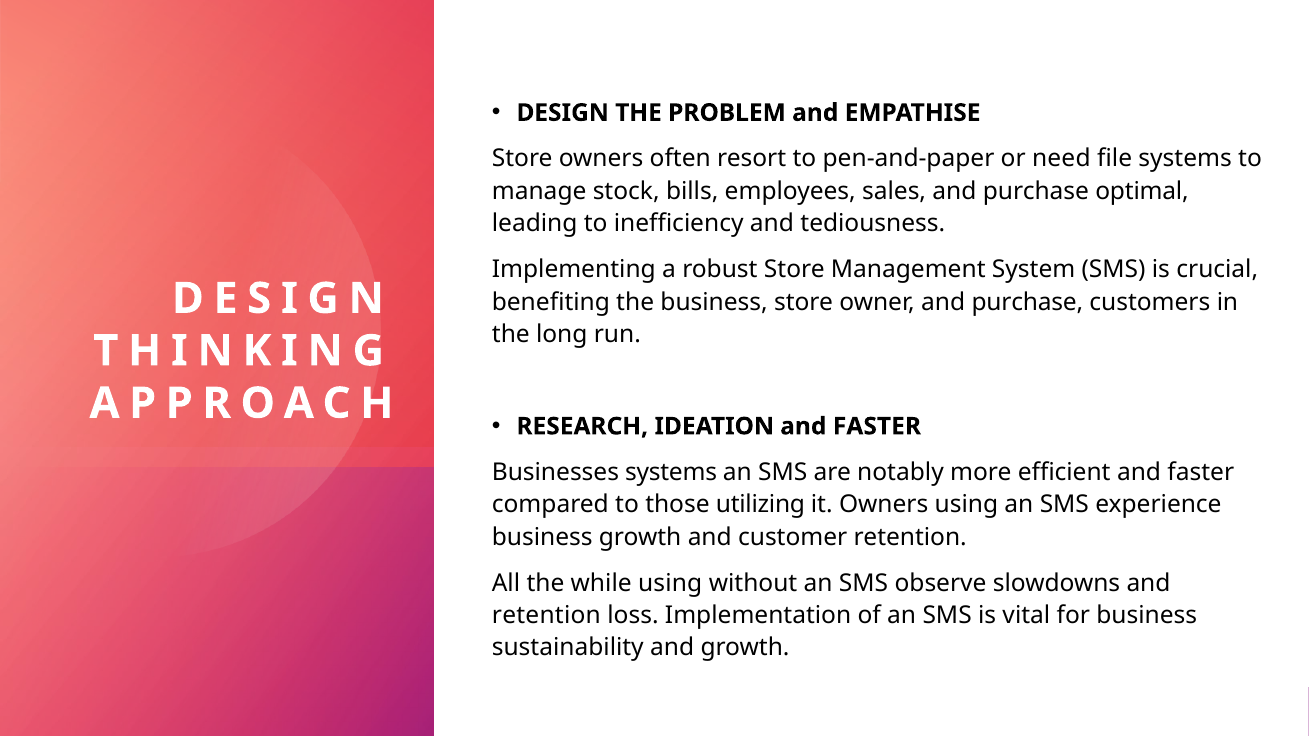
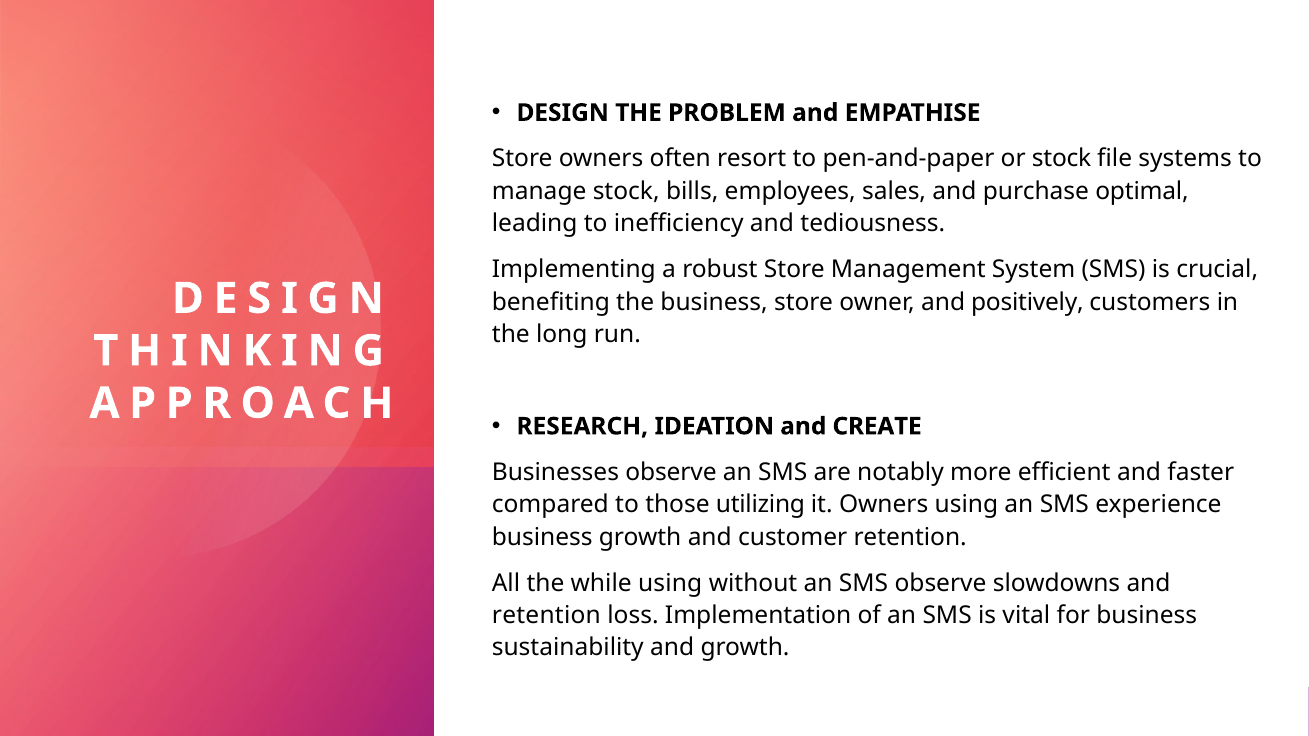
or need: need -> stock
owner and purchase: purchase -> positively
IDEATION and FASTER: FASTER -> CREATE
Businesses systems: systems -> observe
